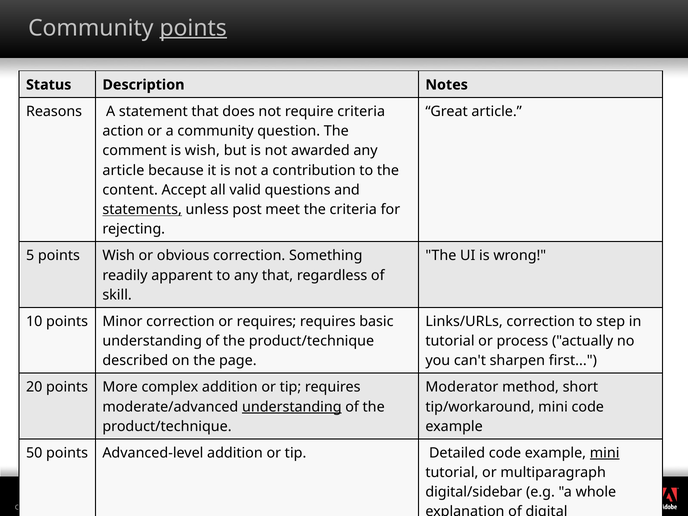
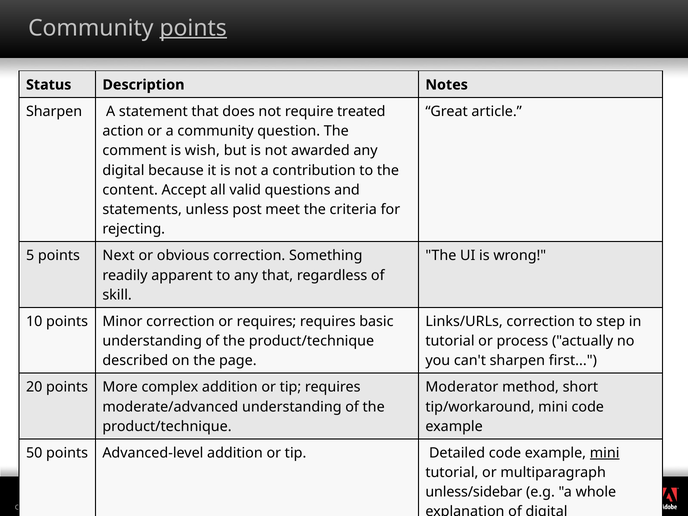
Reasons at (54, 112): Reasons -> Sharpen
require criteria: criteria -> treated
article at (123, 170): article -> digital
statements underline: present -> none
points Wish: Wish -> Next
understanding at (292, 407) underline: present -> none
digital/sidebar: digital/sidebar -> unless/sidebar
